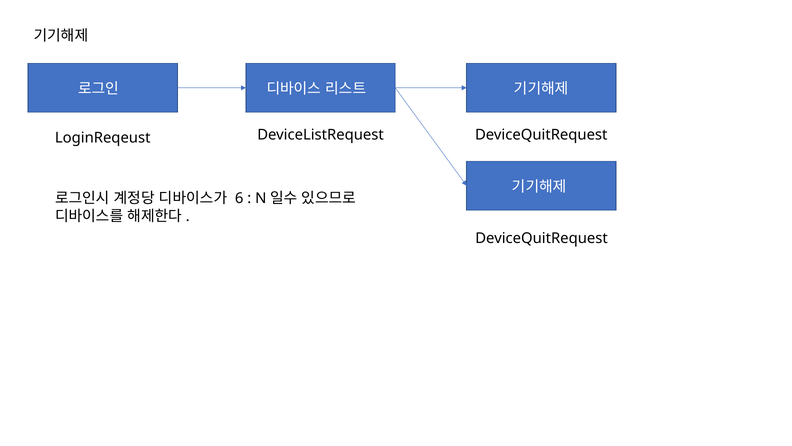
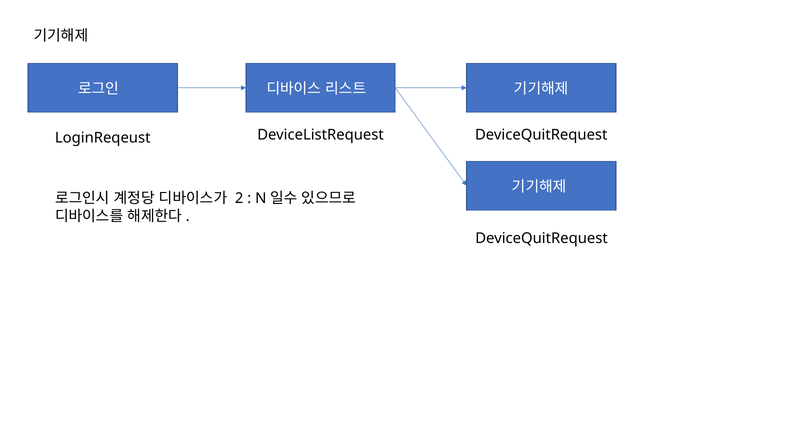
6: 6 -> 2
